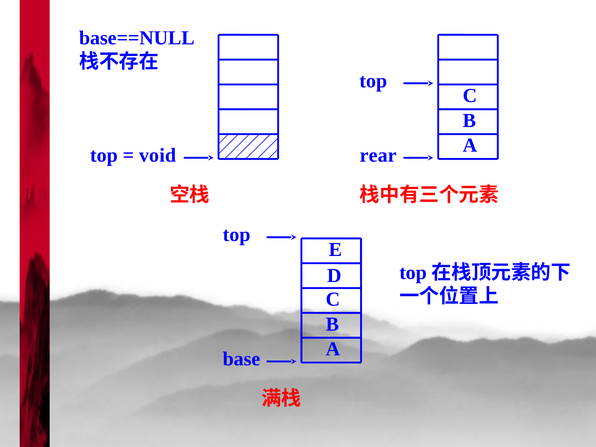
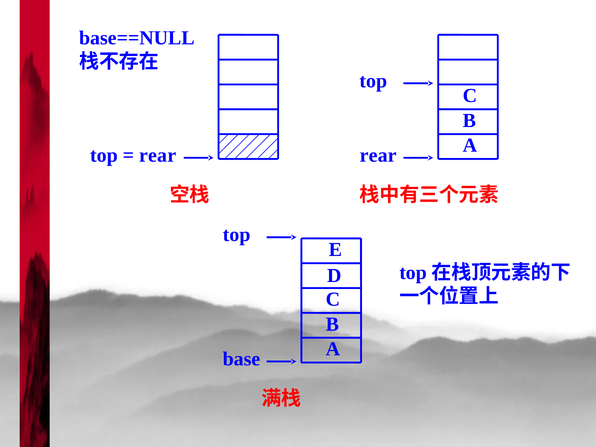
void at (158, 155): void -> rear
